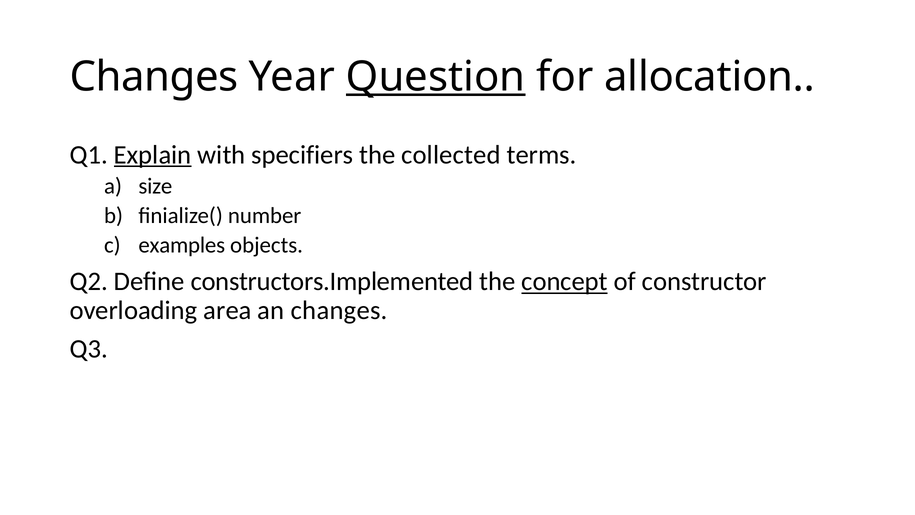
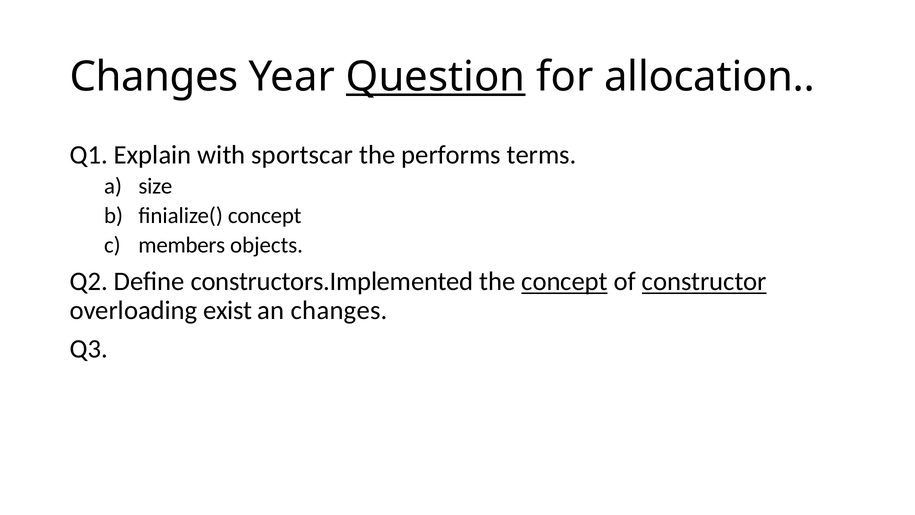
Explain underline: present -> none
specifiers: specifiers -> sportscar
collected: collected -> performs
finialize( number: number -> concept
examples: examples -> members
constructor underline: none -> present
area: area -> exist
